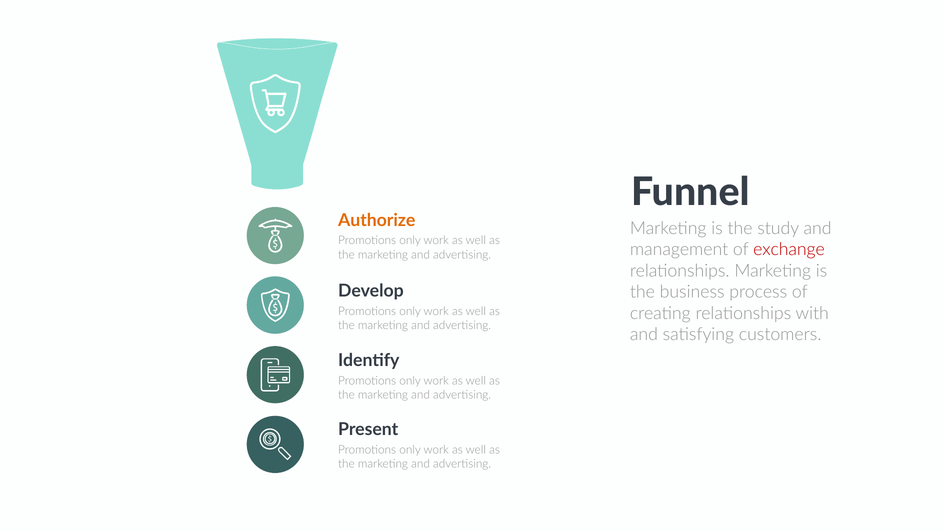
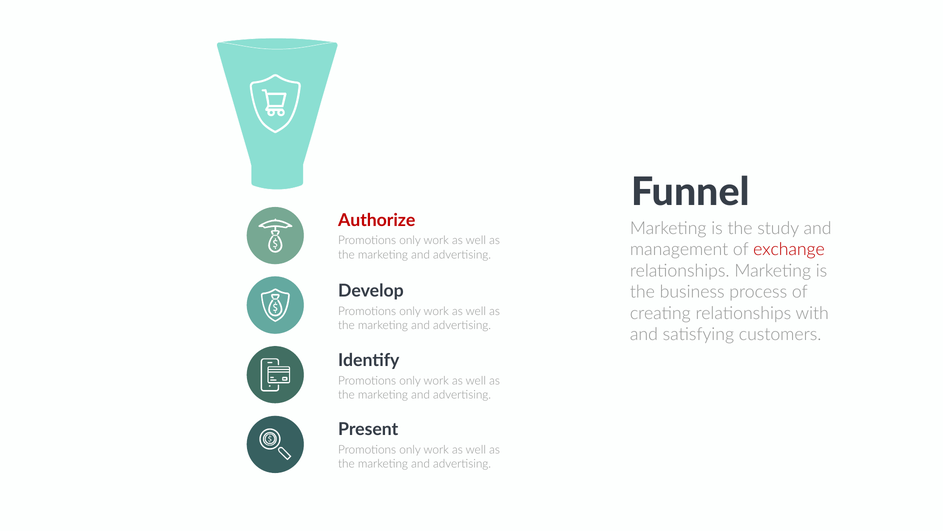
Authorize colour: orange -> red
